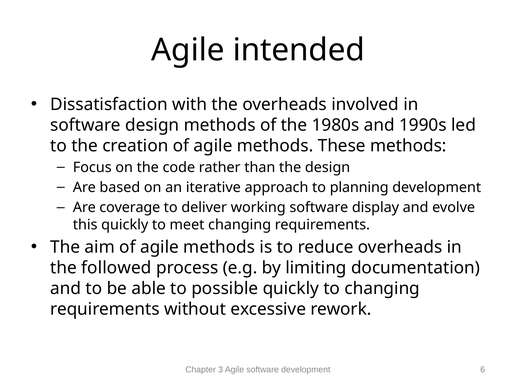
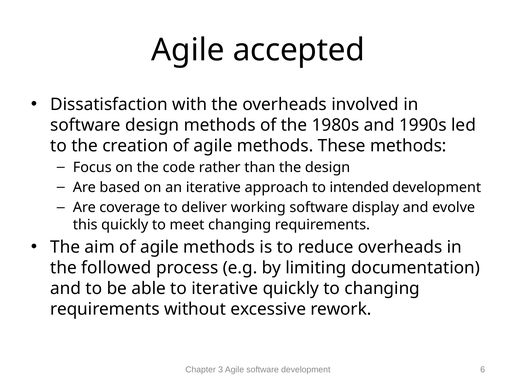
intended: intended -> accepted
planning: planning -> intended
to possible: possible -> iterative
